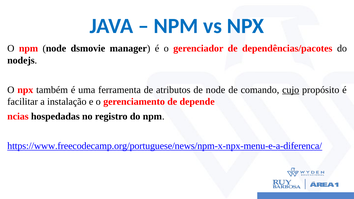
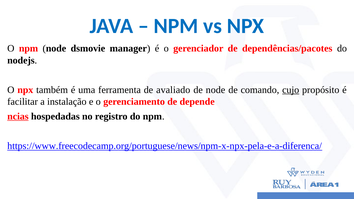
atributos: atributos -> avaliado
ncias underline: none -> present
https://www.freecodecamp.org/portuguese/news/npm-x-npx-menu-e-a-diferenca/: https://www.freecodecamp.org/portuguese/news/npm-x-npx-menu-e-a-diferenca/ -> https://www.freecodecamp.org/portuguese/news/npm-x-npx-pela-e-a-diferenca/
